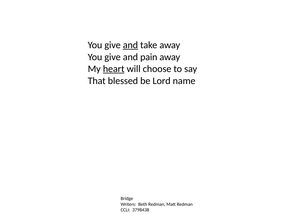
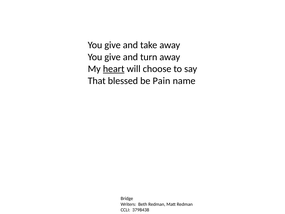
and at (130, 45) underline: present -> none
pain: pain -> turn
Lord: Lord -> Pain
